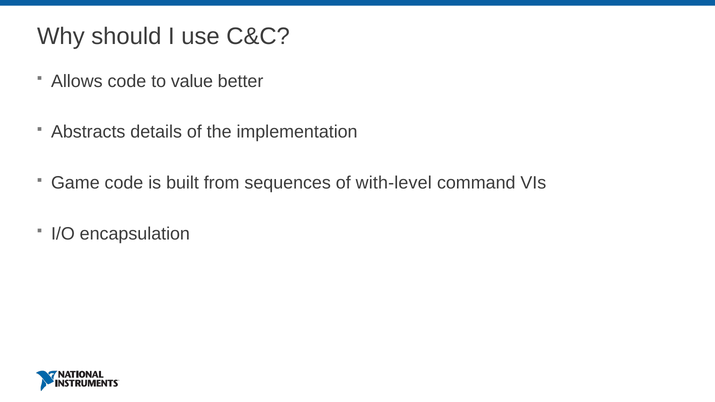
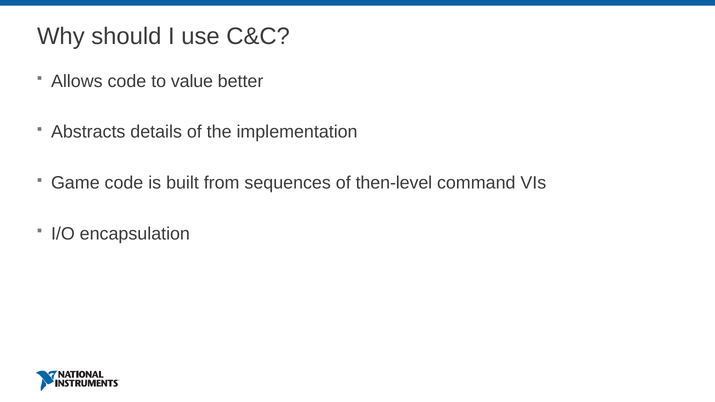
with-level: with-level -> then-level
